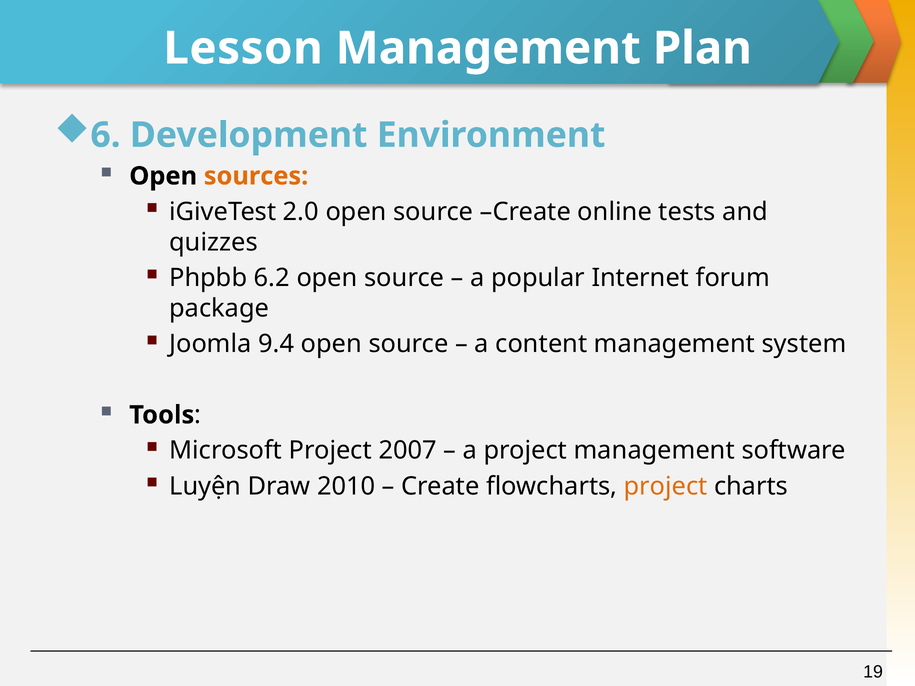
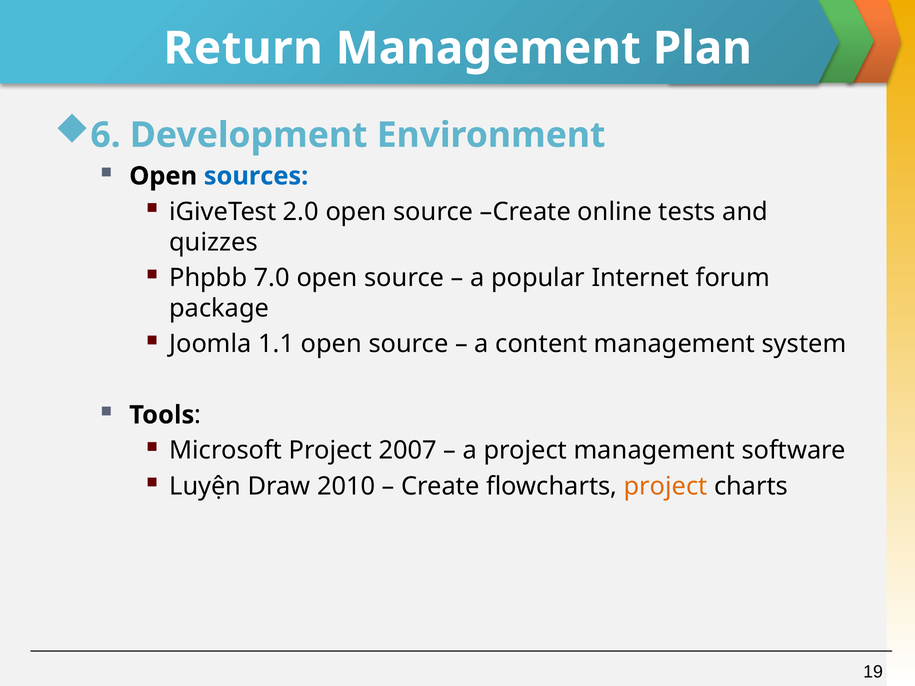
Lesson: Lesson -> Return
sources colour: orange -> blue
6.2: 6.2 -> 7.0
9.4: 9.4 -> 1.1
